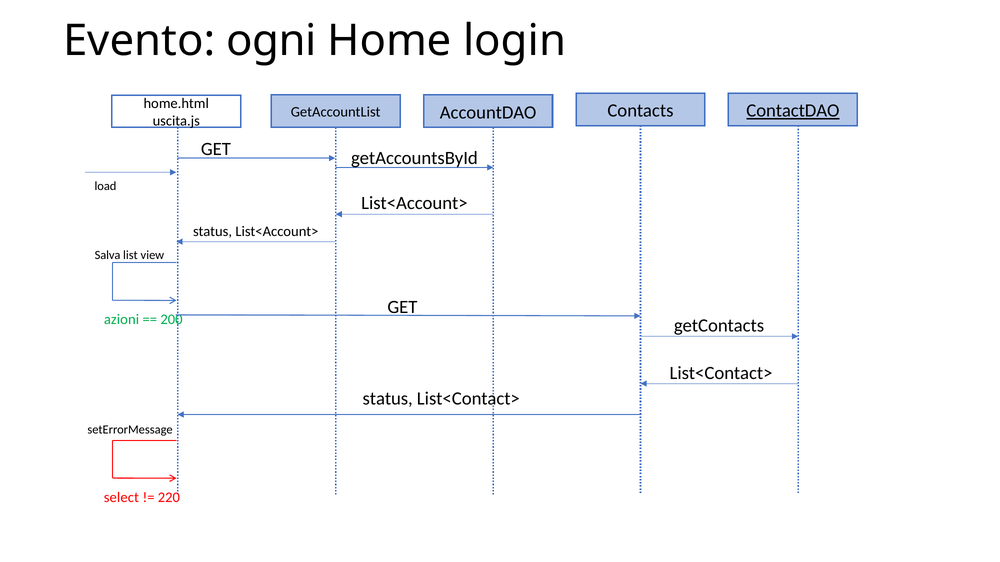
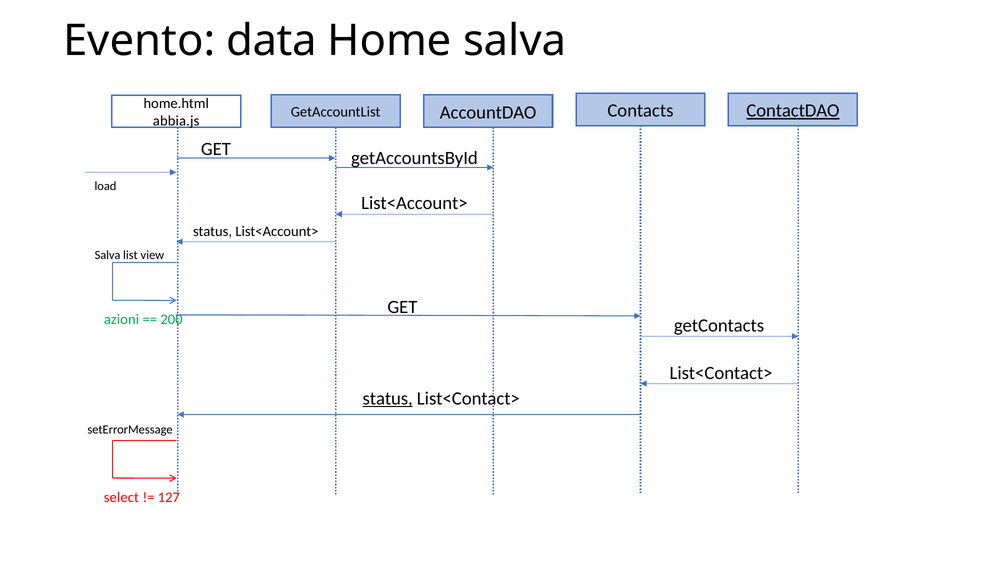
ogni: ogni -> data
Home login: login -> salva
uscita.js: uscita.js -> abbia.js
status at (388, 399) underline: none -> present
220: 220 -> 127
